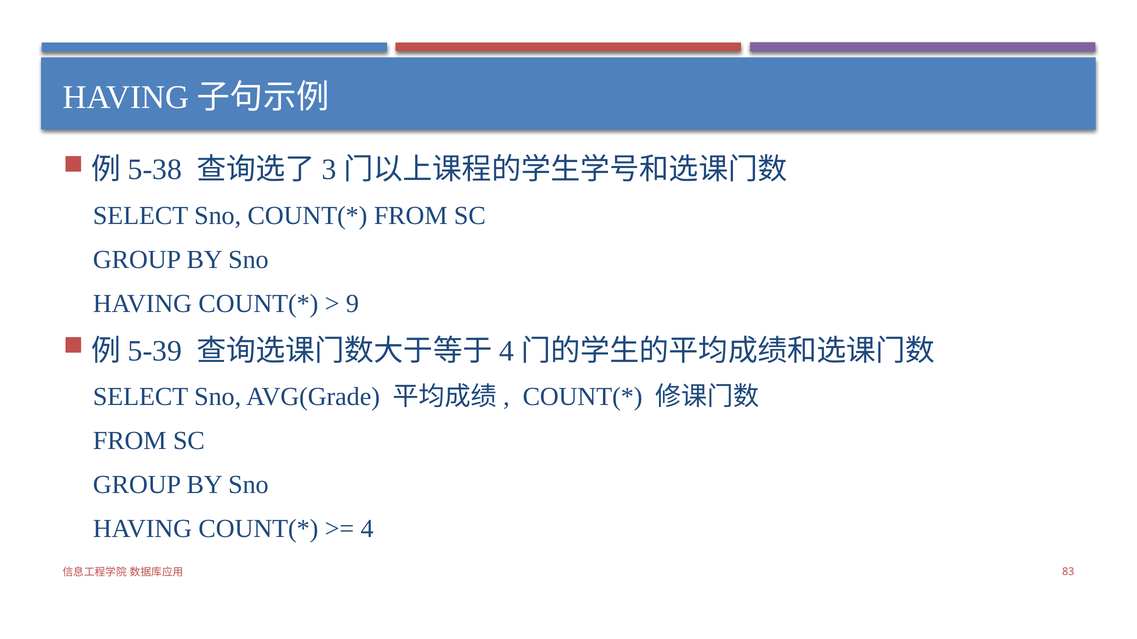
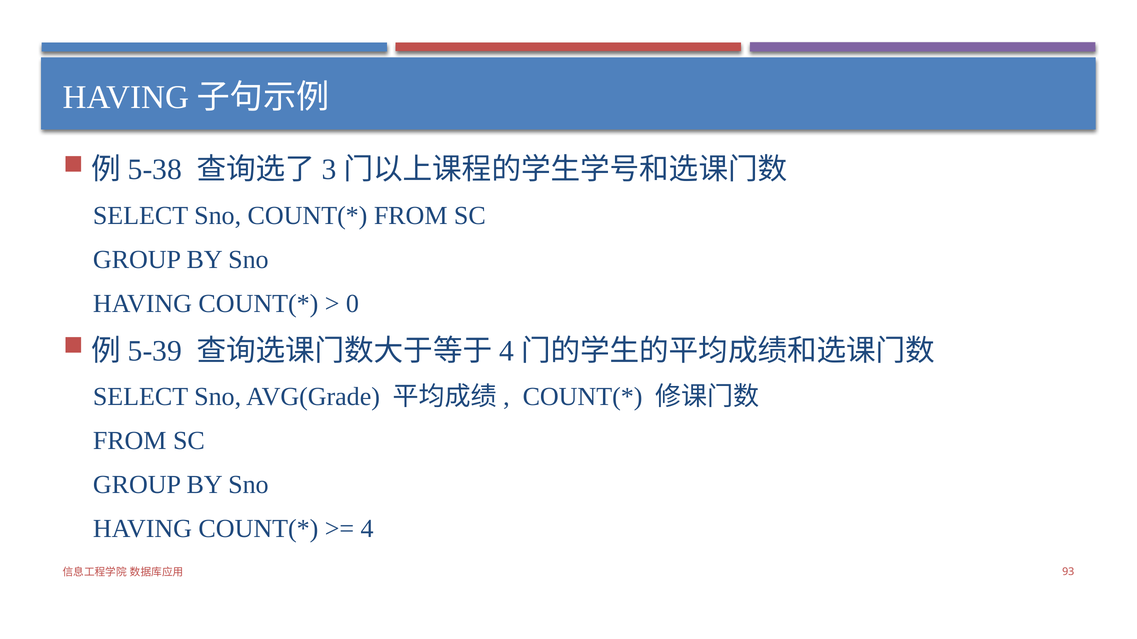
9: 9 -> 0
83: 83 -> 93
